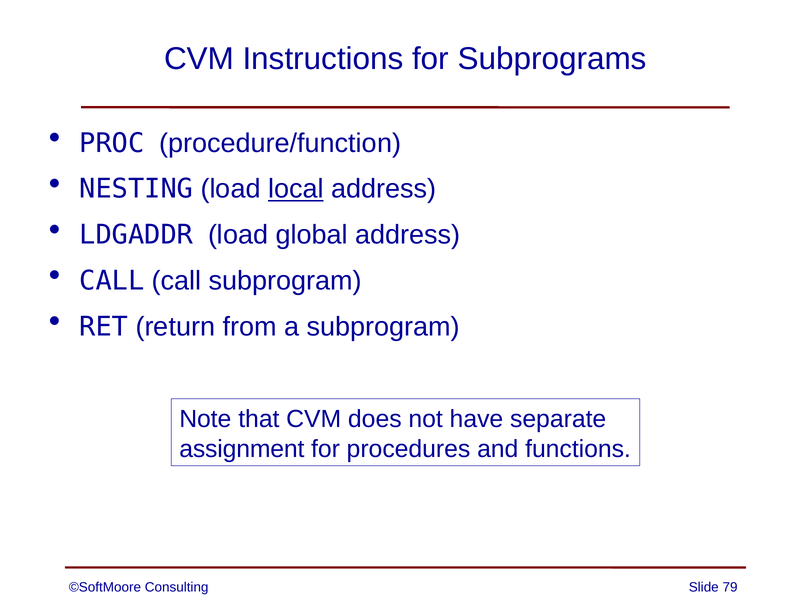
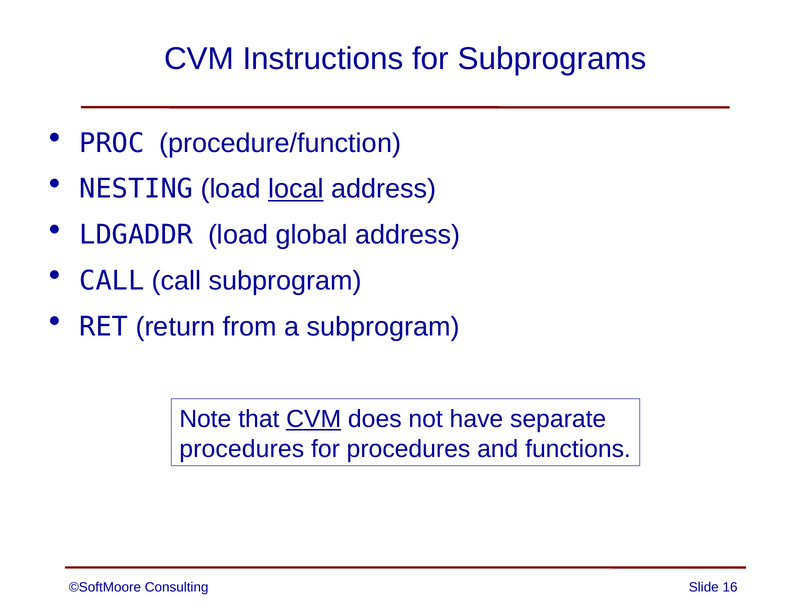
CVM at (314, 419) underline: none -> present
assignment at (242, 449): assignment -> procedures
79: 79 -> 16
